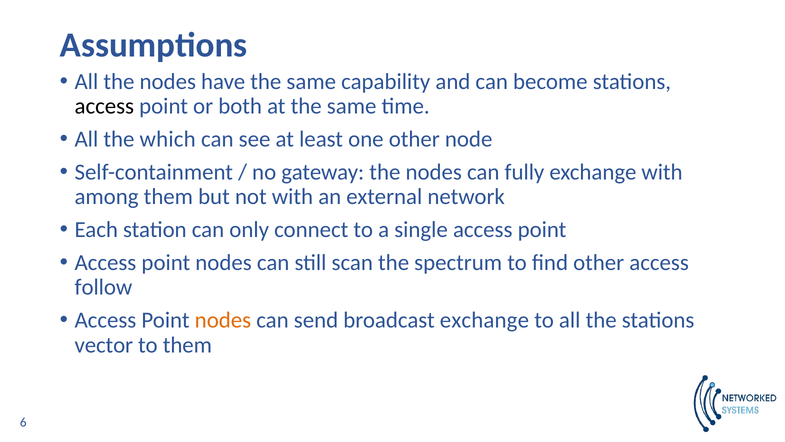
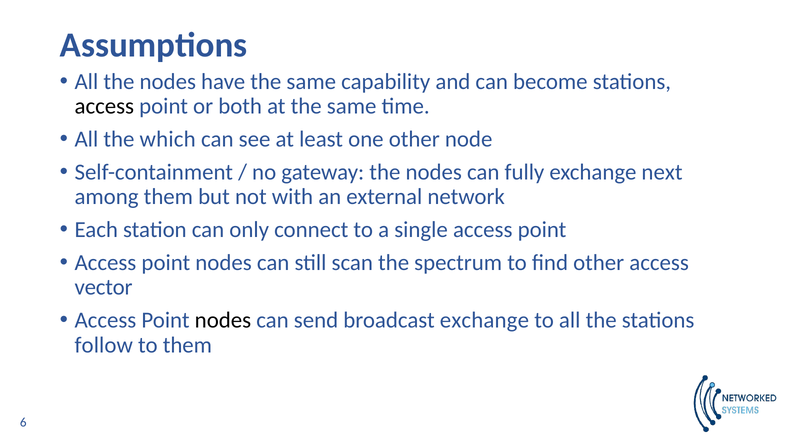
exchange with: with -> next
follow: follow -> vector
nodes at (223, 320) colour: orange -> black
vector: vector -> follow
